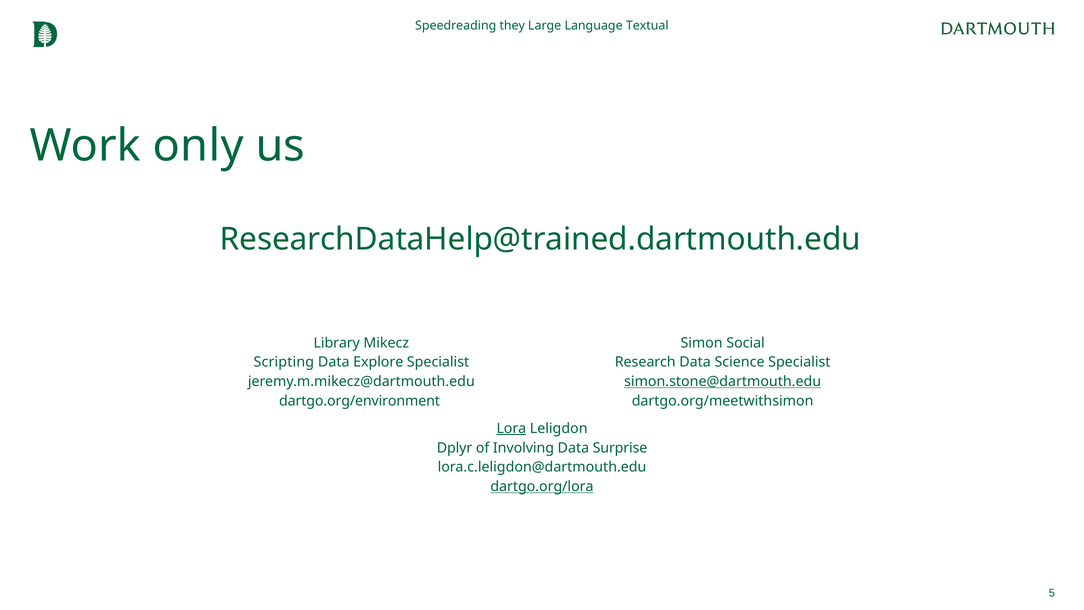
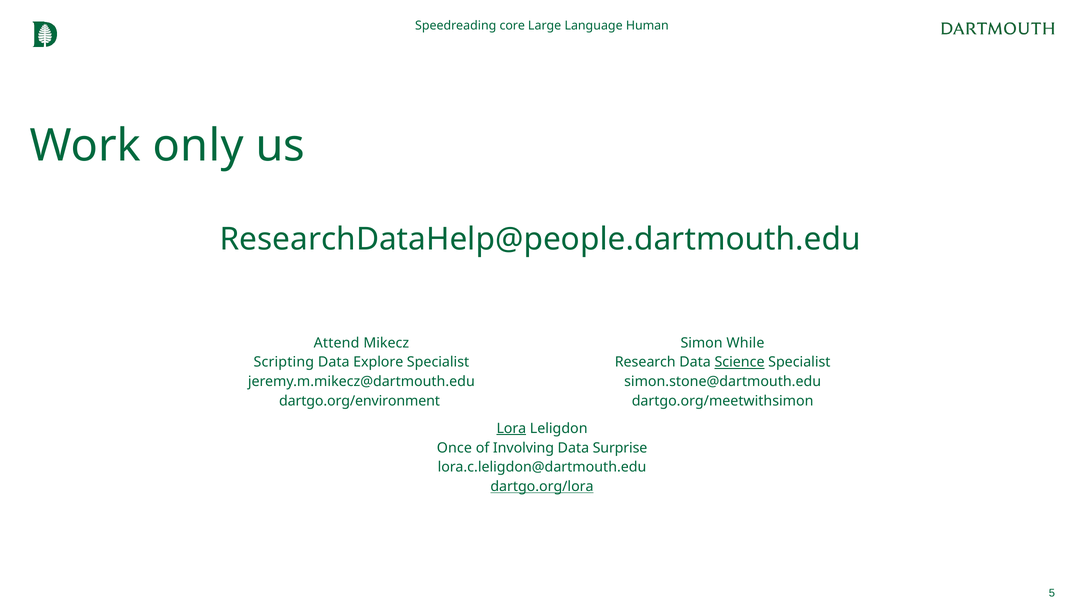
they: they -> core
Textual: Textual -> Human
ResearchDataHelp@trained.dartmouth.edu: ResearchDataHelp@trained.dartmouth.edu -> ResearchDataHelp@people.dartmouth.edu
Library: Library -> Attend
Social: Social -> While
Science underline: none -> present
simon.stone@dartmouth.edu underline: present -> none
Dplyr: Dplyr -> Once
